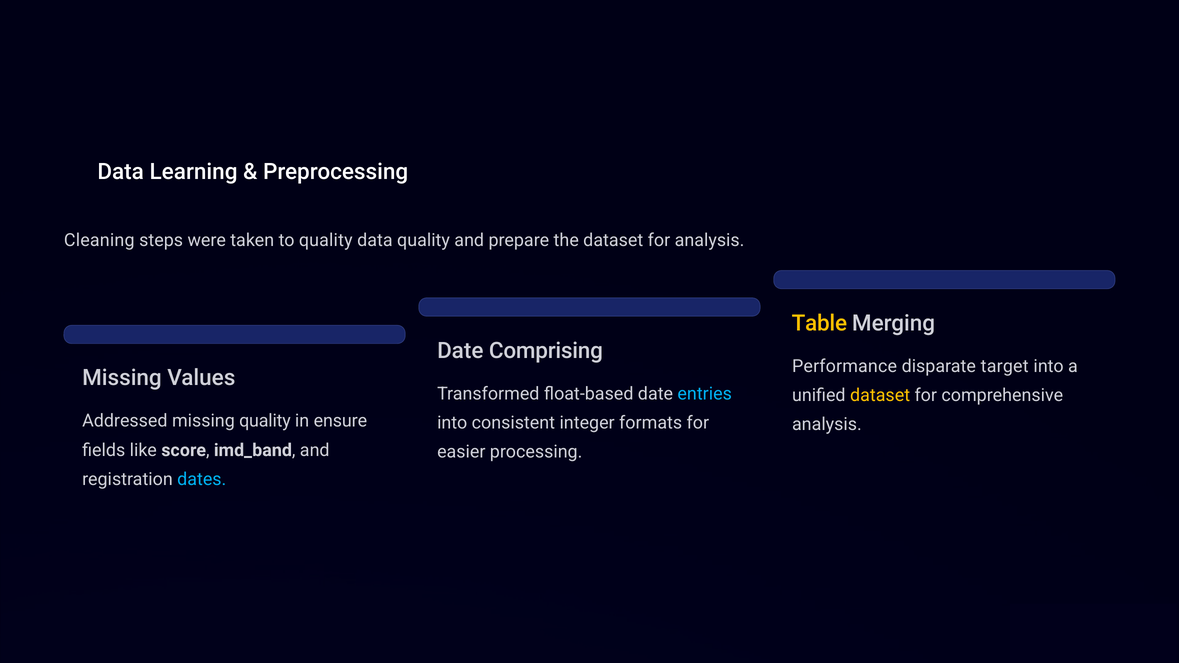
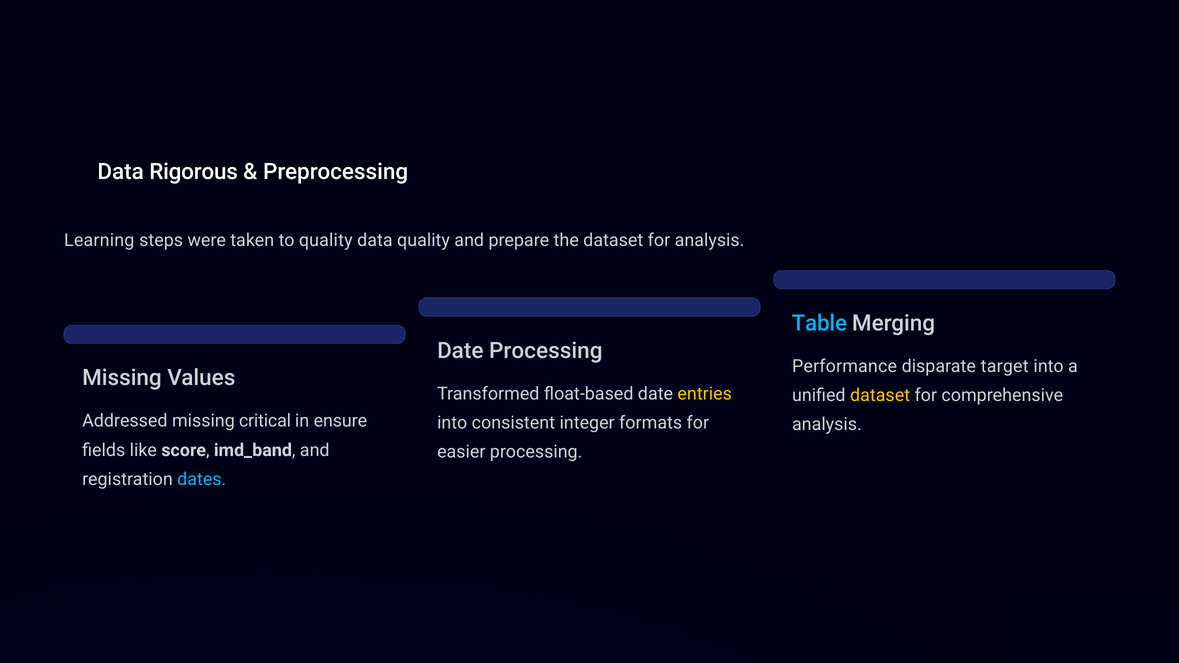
Learning: Learning -> Rigorous
Cleaning: Cleaning -> Learning
Table colour: yellow -> light blue
Date Comprising: Comprising -> Processing
entries colour: light blue -> yellow
missing quality: quality -> critical
